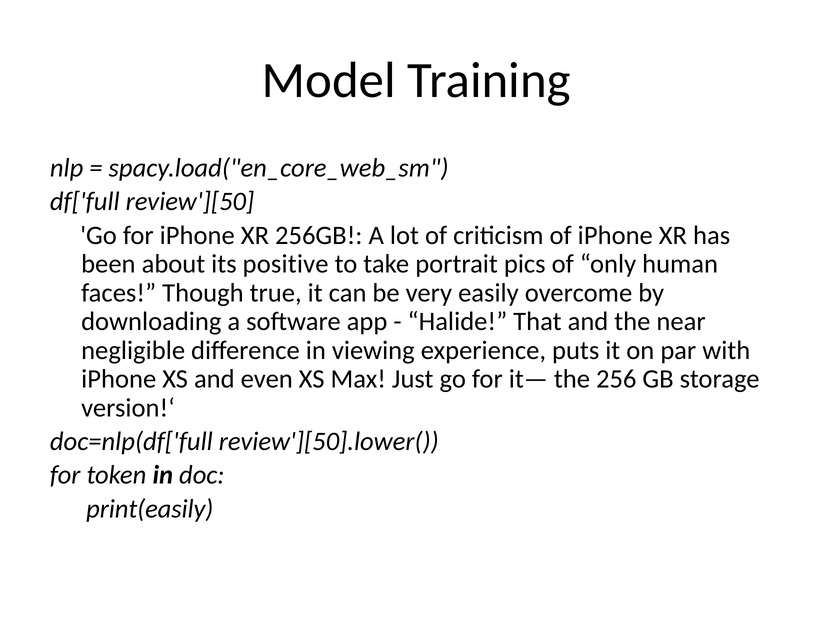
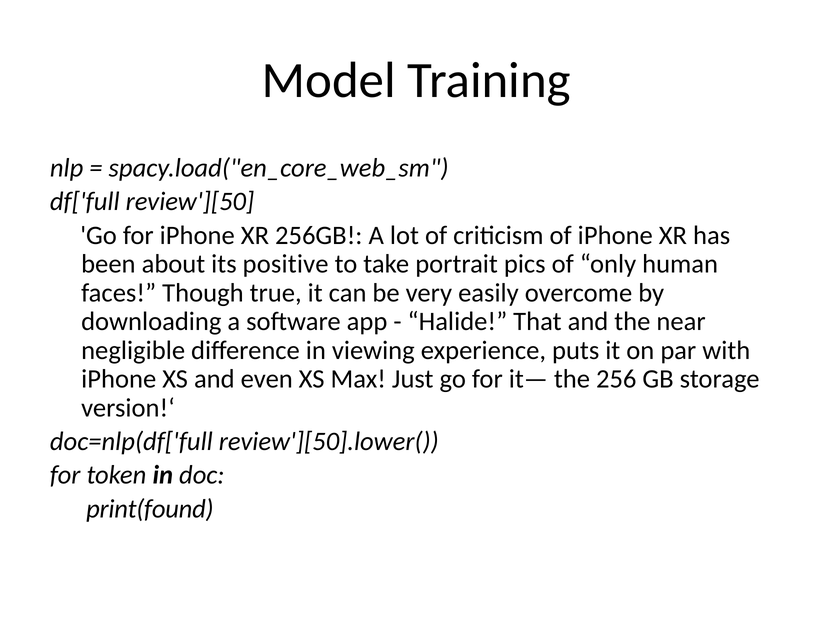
print(easily: print(easily -> print(found
